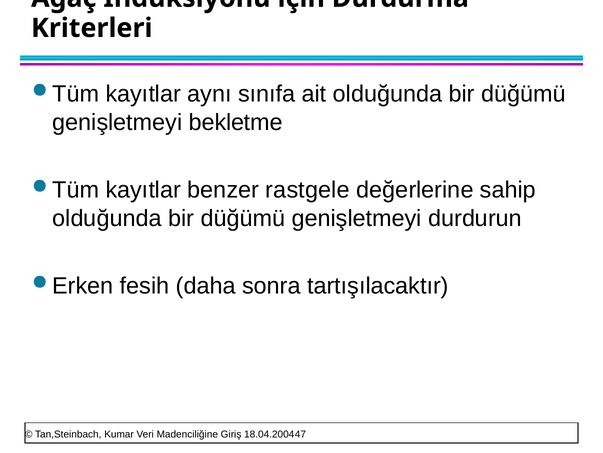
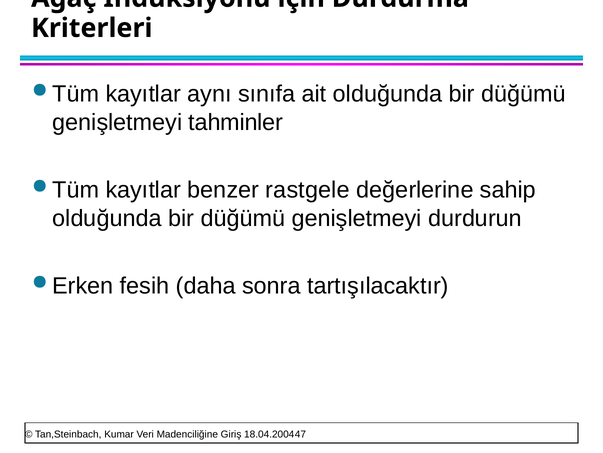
bekletme: bekletme -> tahminler
